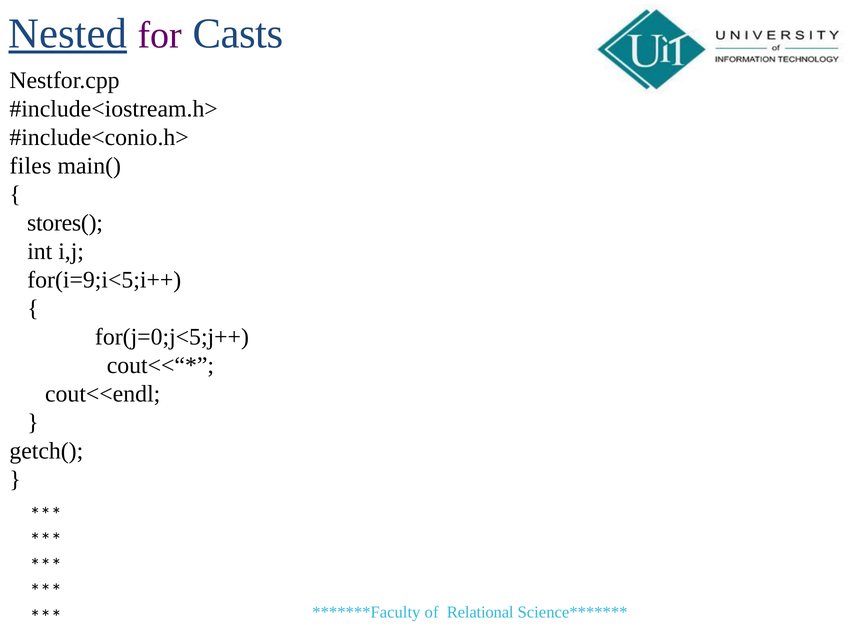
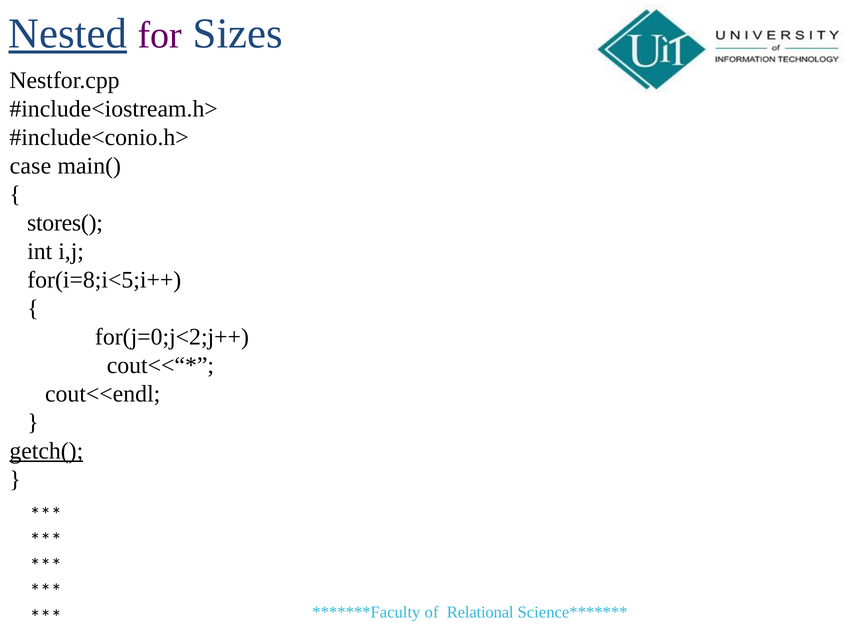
Casts: Casts -> Sizes
files: files -> case
for(i=9;i<5;i++: for(i=9;i<5;i++ -> for(i=8;i<5;i++
for(j=0;j<5;j++: for(j=0;j<5;j++ -> for(j=0;j<2;j++
getch( underline: none -> present
